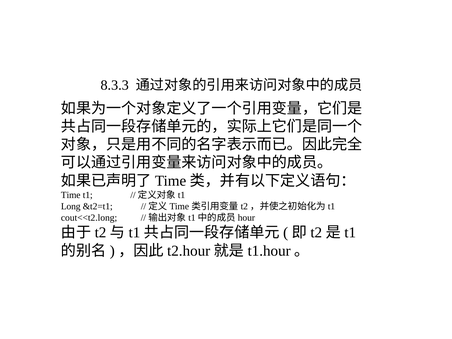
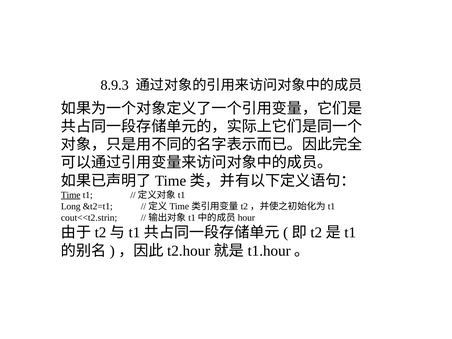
8.3.3: 8.3.3 -> 8.9.3
Time underline: none -> present
cout<<t2.long: cout<<t2.long -> cout<<t2.strin
